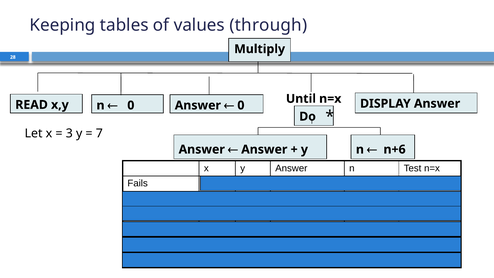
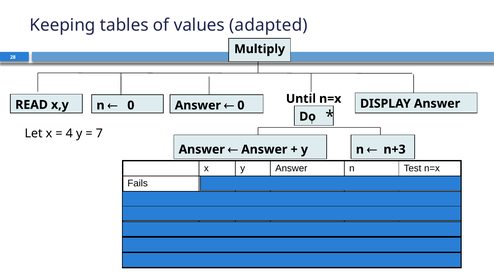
through: through -> adapted
3 at (69, 133): 3 -> 4
n+6: n+6 -> n+3
